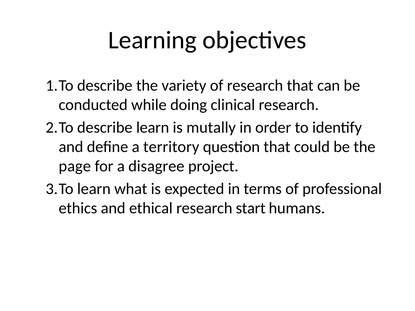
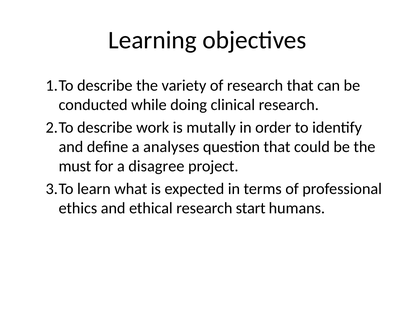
describe learn: learn -> work
territory: territory -> analyses
page: page -> must
